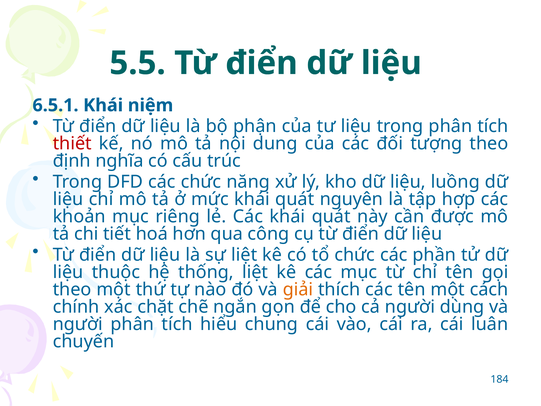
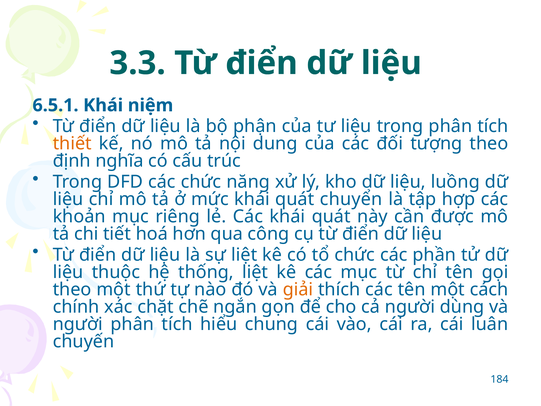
5.5: 5.5 -> 3.3
thiết colour: red -> orange
nguyên: nguyên -> chuyển
